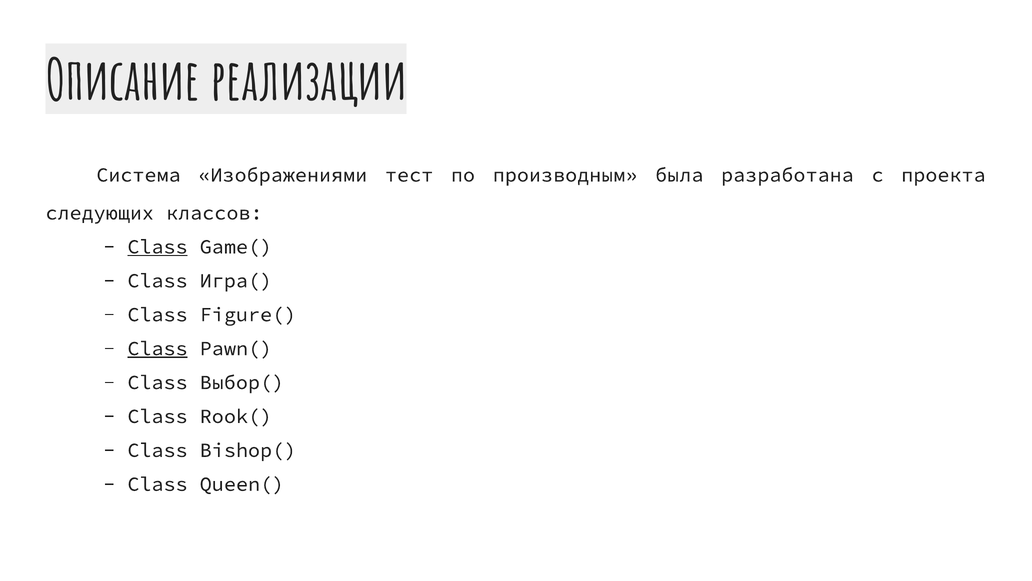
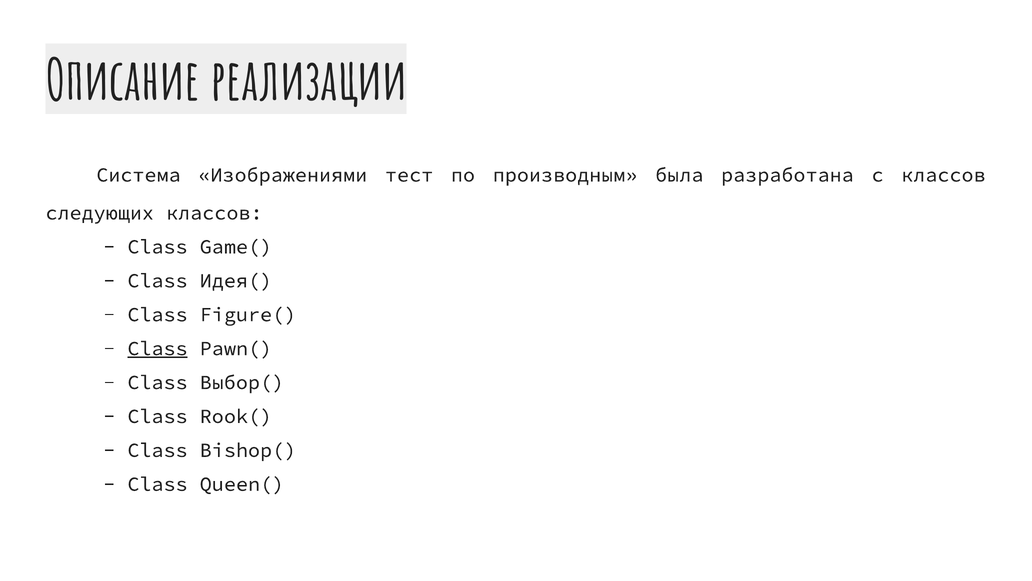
с проекта: проекта -> классов
Class at (158, 247) underline: present -> none
Игра(: Игра( -> Идея(
